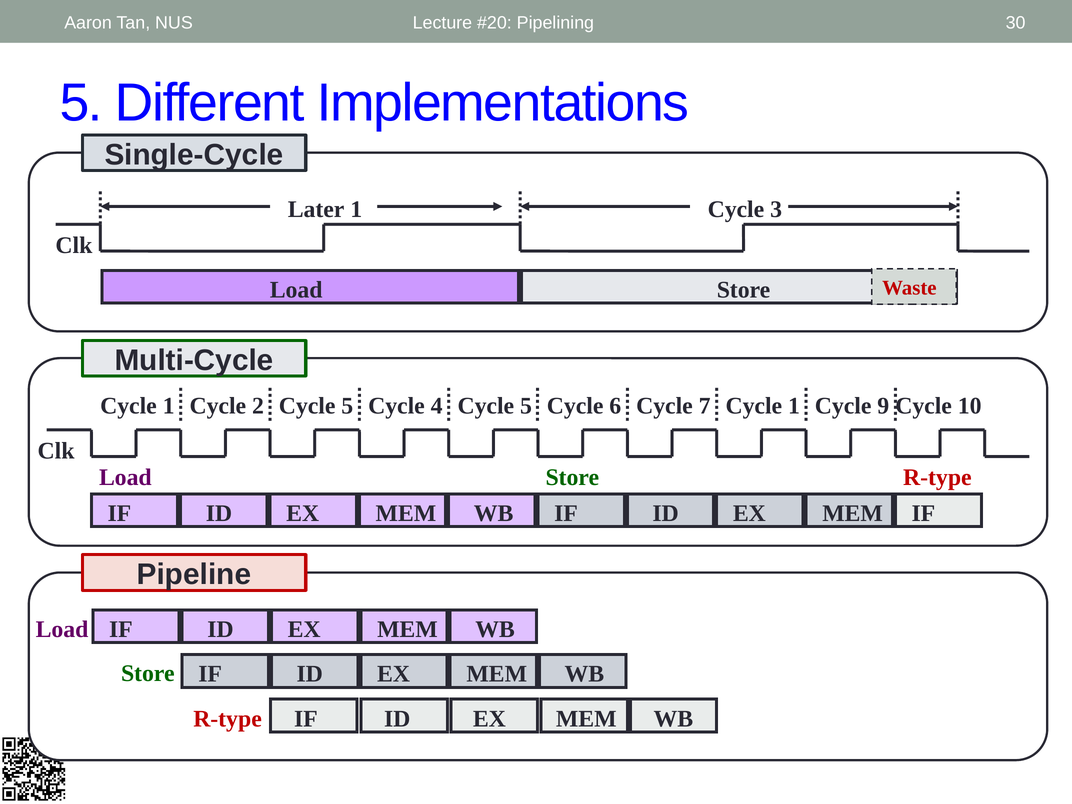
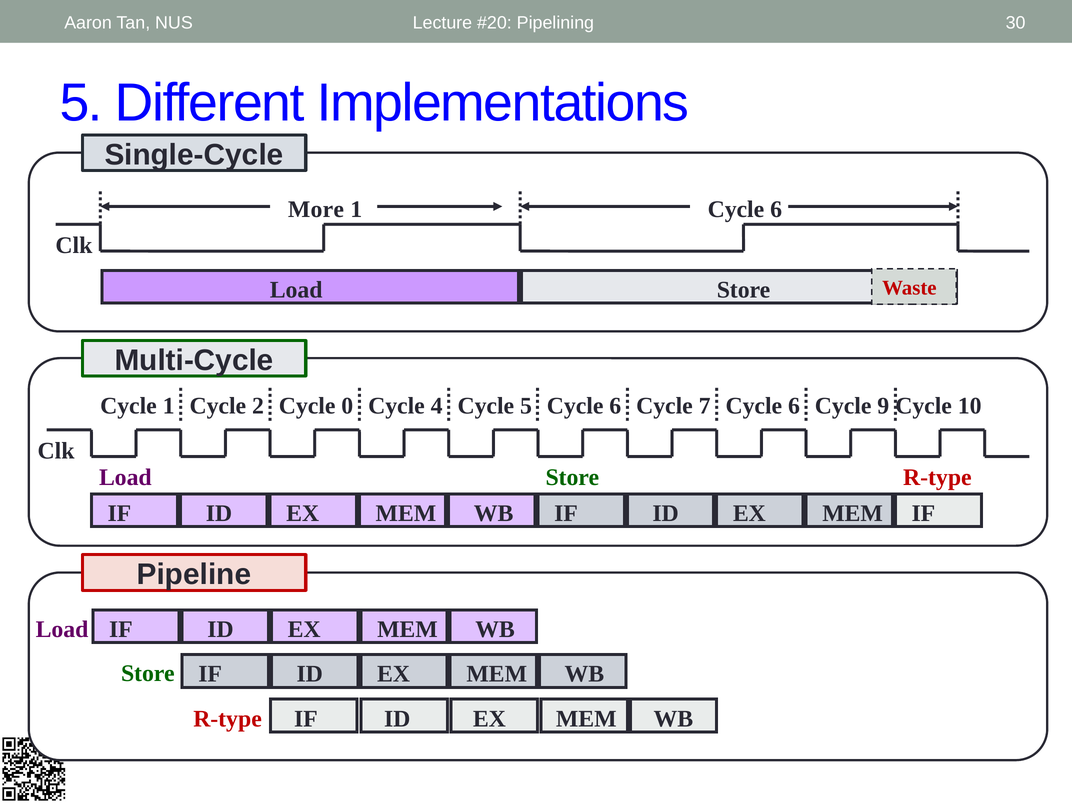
Later: Later -> More
1 Cycle 3: 3 -> 6
2 Cycle 5: 5 -> 0
7 Cycle 1: 1 -> 6
